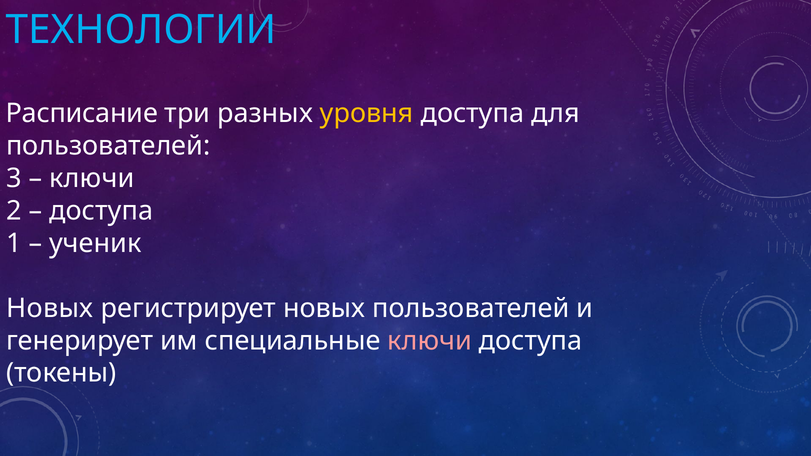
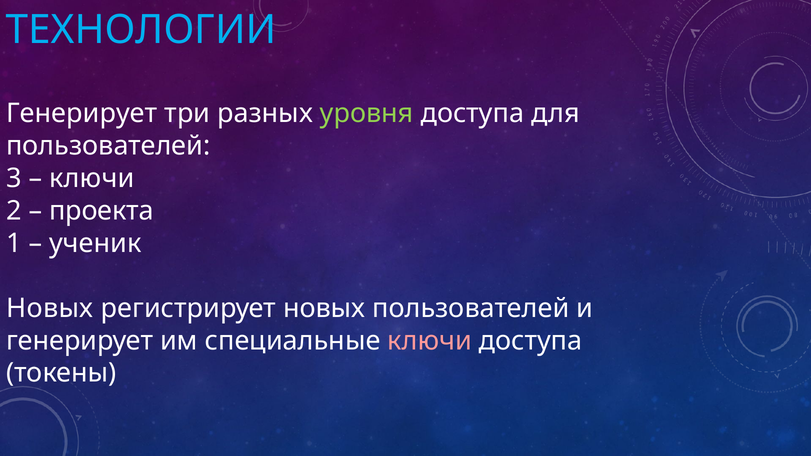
Расписание at (82, 113): Расписание -> Генерирует
уровня colour: yellow -> light green
доступа at (101, 211): доступа -> проекта
